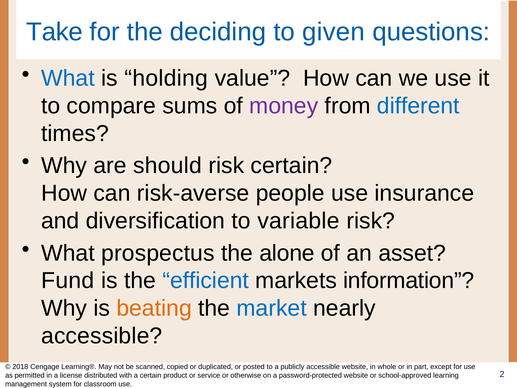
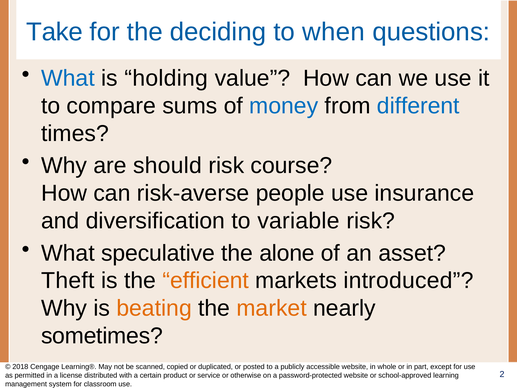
given: given -> when
money colour: purple -> blue
risk certain: certain -> course
prospectus: prospectus -> speculative
Fund: Fund -> Theft
efficient colour: blue -> orange
information: information -> introduced
market colour: blue -> orange
accessible at (102, 336): accessible -> sometimes
